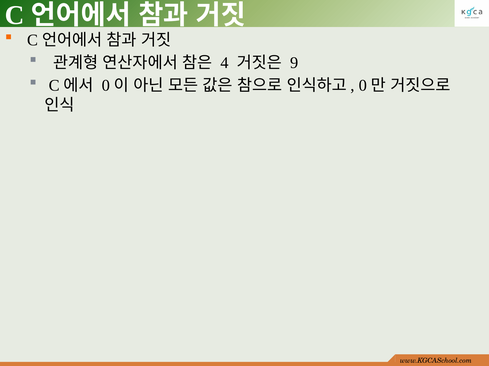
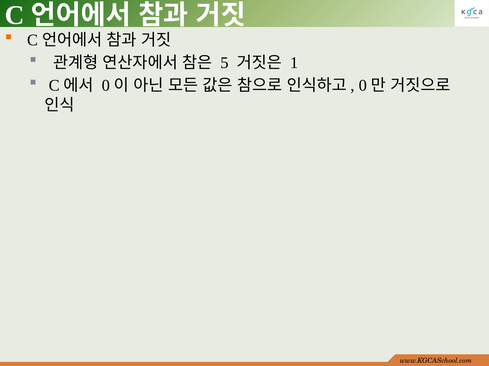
4: 4 -> 5
9: 9 -> 1
